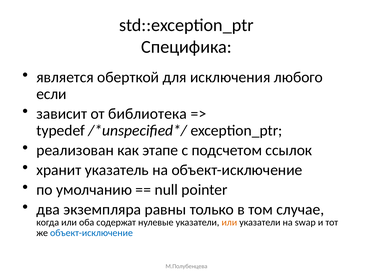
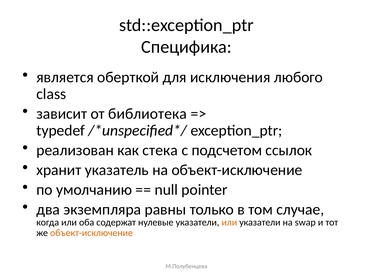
если: если -> class
этапе: этапе -> стека
объект-исключение at (91, 234) colour: blue -> orange
